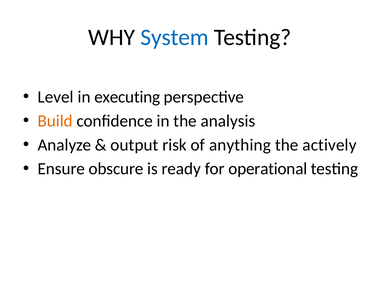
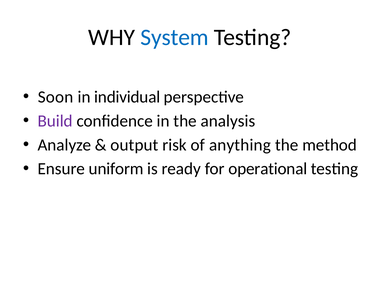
Level: Level -> Soon
executing: executing -> individual
Build colour: orange -> purple
actively: actively -> method
obscure: obscure -> uniform
